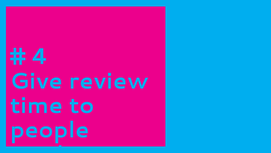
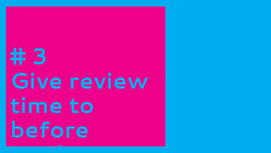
4: 4 -> 3
people: people -> before
